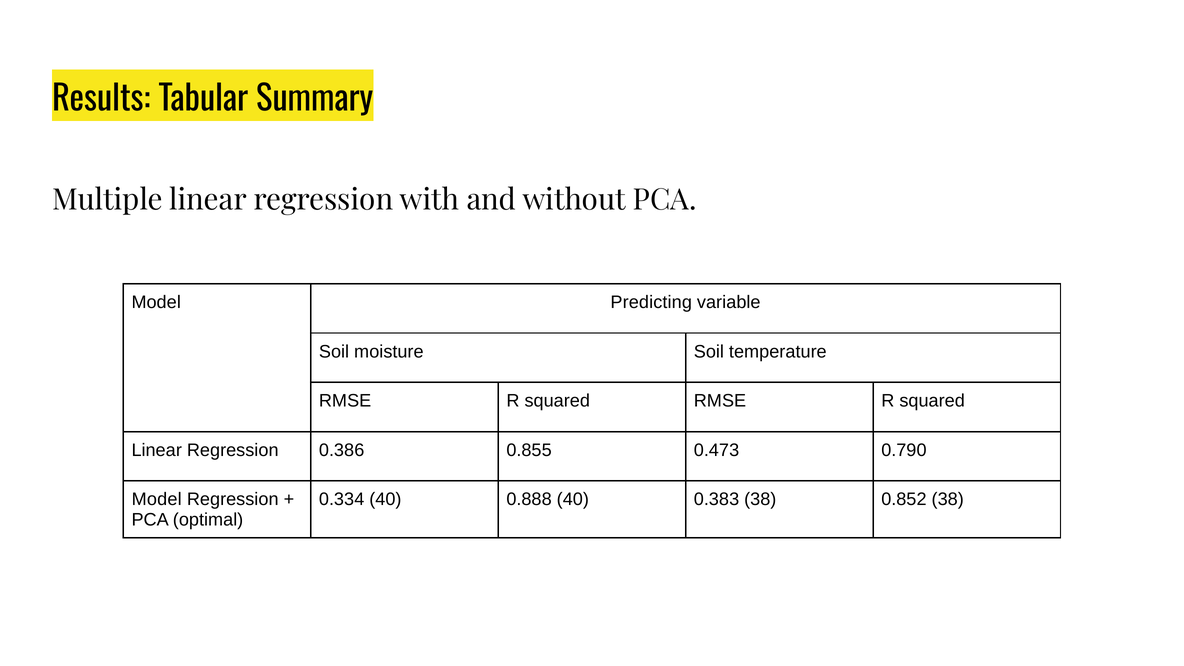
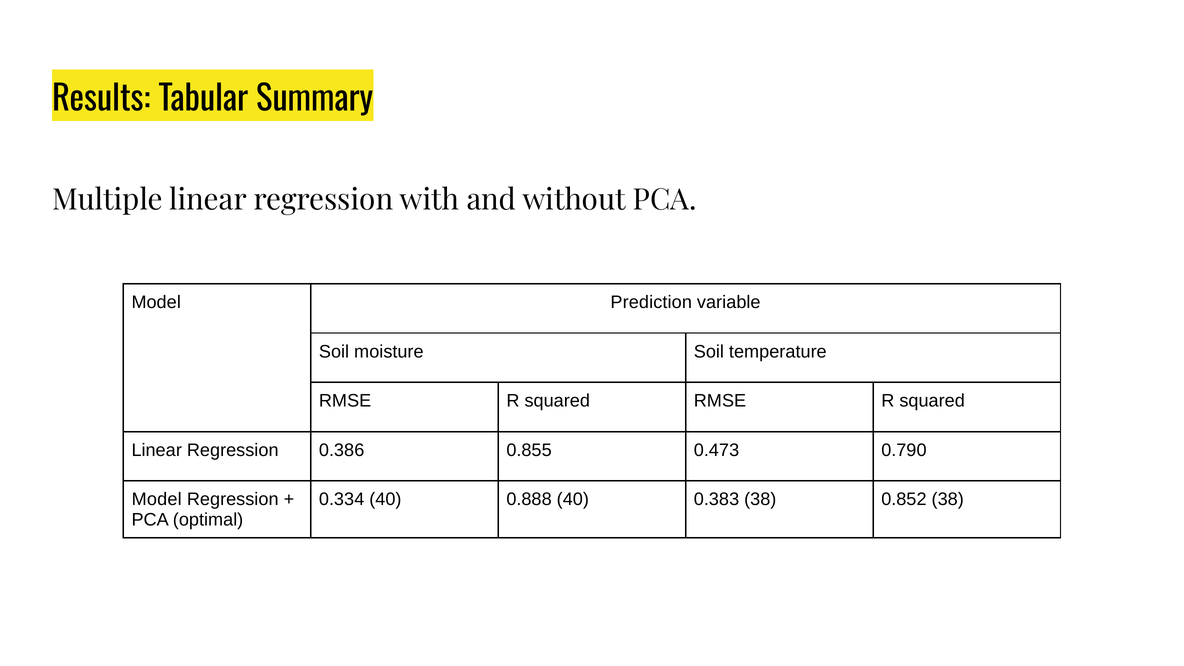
Predicting: Predicting -> Prediction
